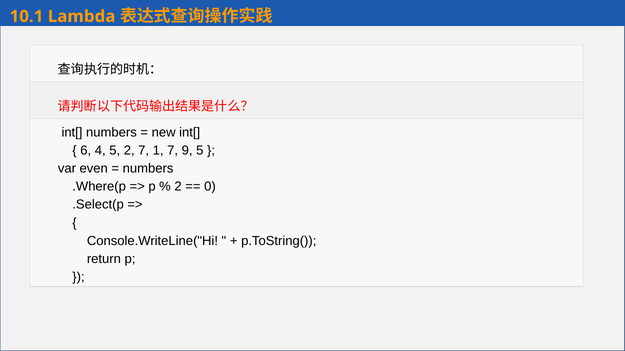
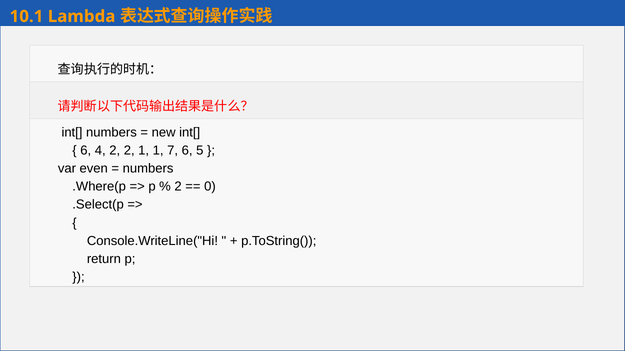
4 5: 5 -> 2
2 7: 7 -> 1
7 9: 9 -> 6
